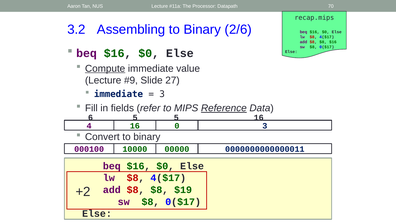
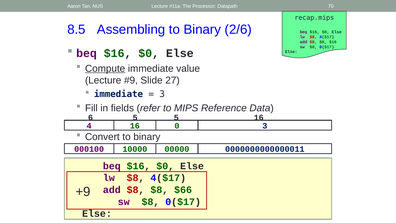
3.2: 3.2 -> 8.5
Reference underline: present -> none
+2: +2 -> +9
$19: $19 -> $66
